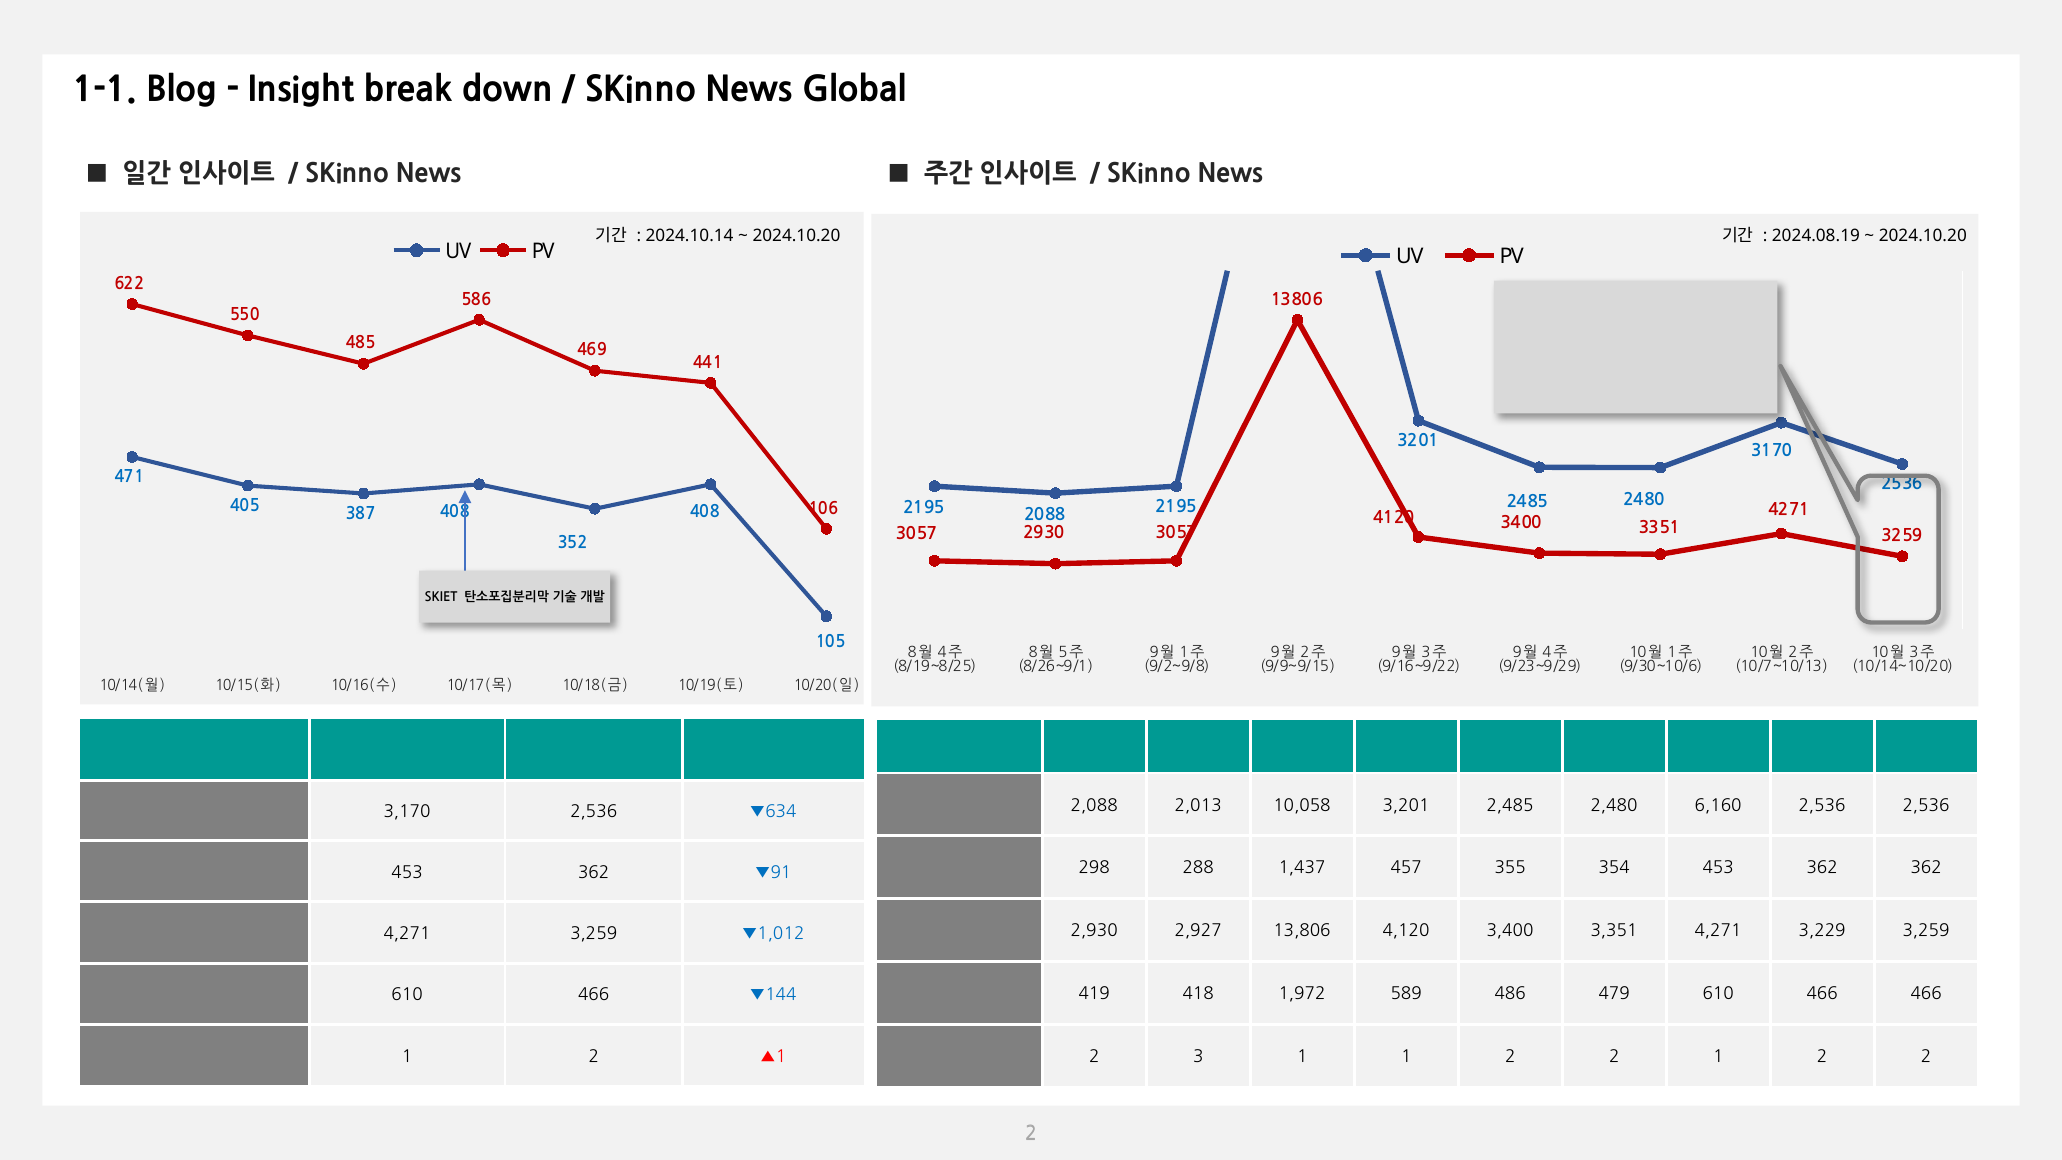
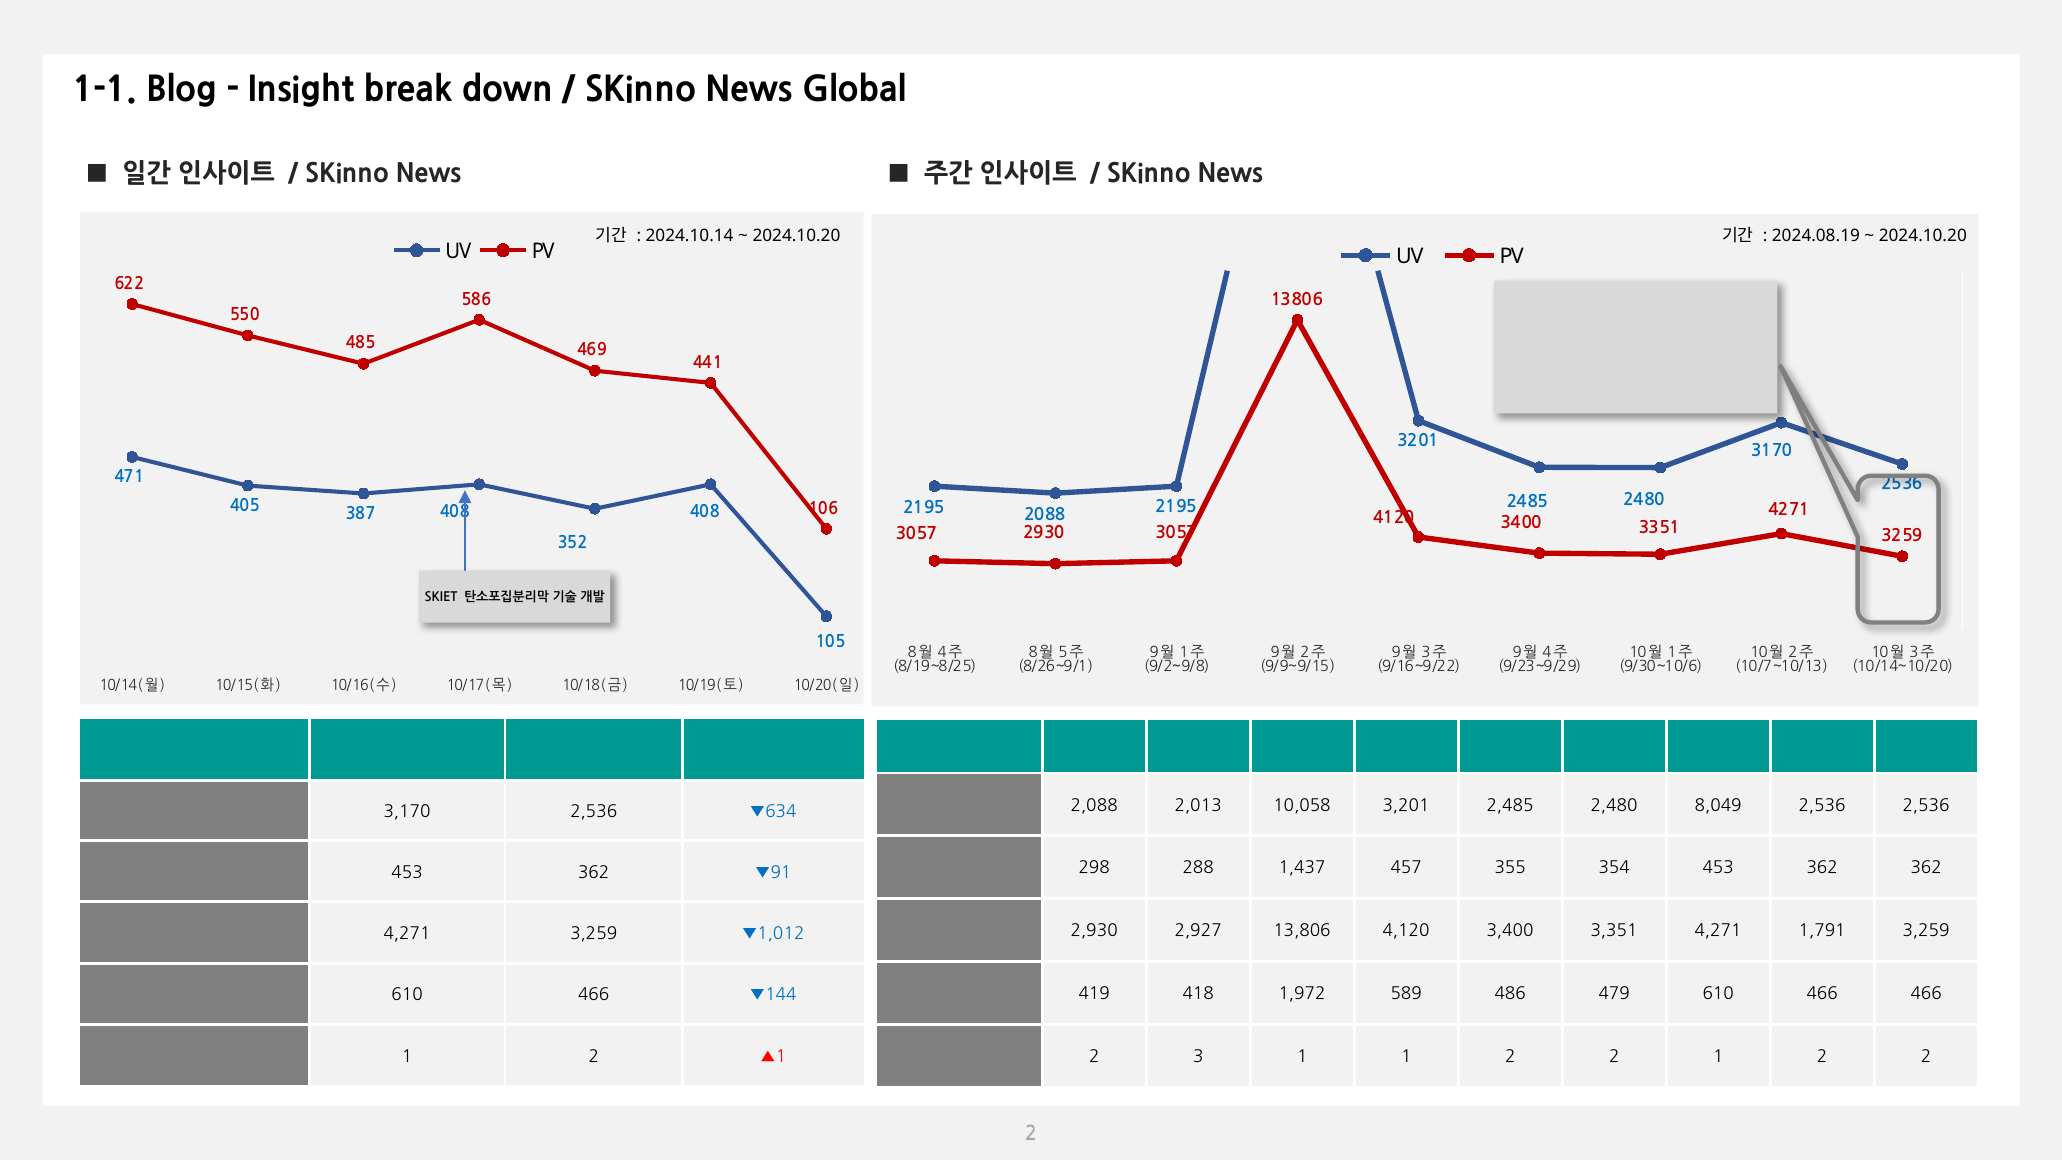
6,160: 6,160 -> 8,049
3,229: 3,229 -> 1,791
